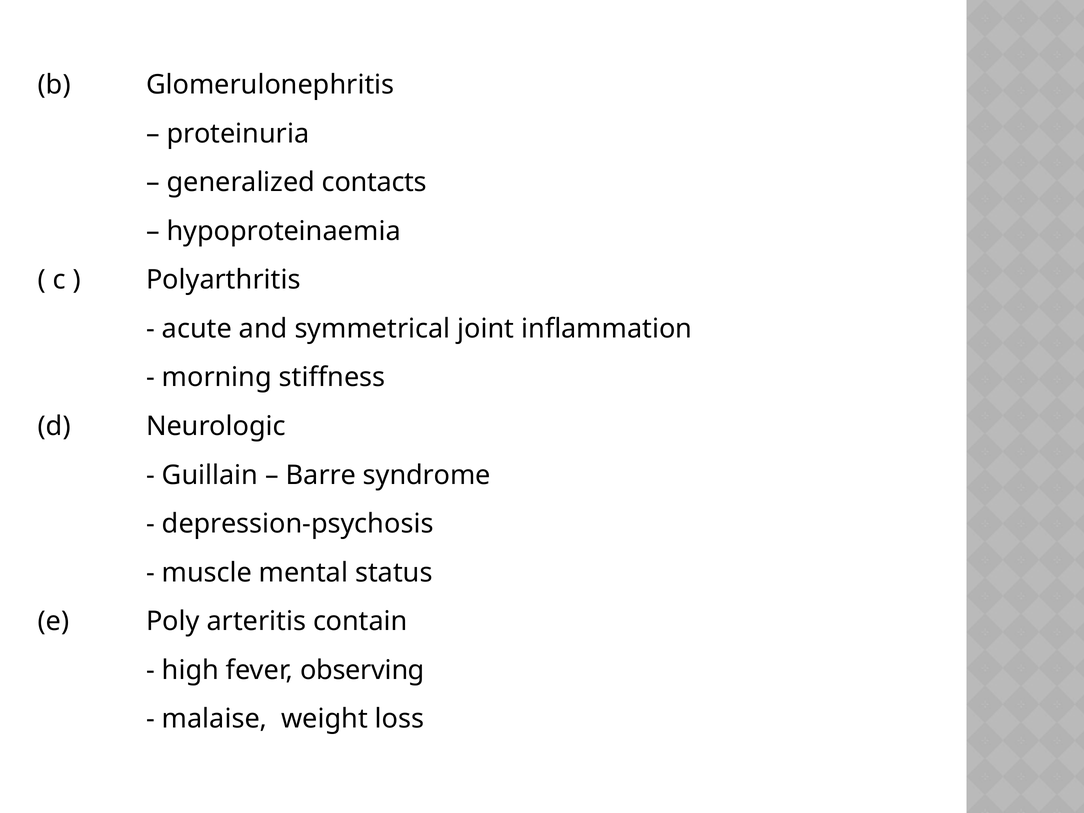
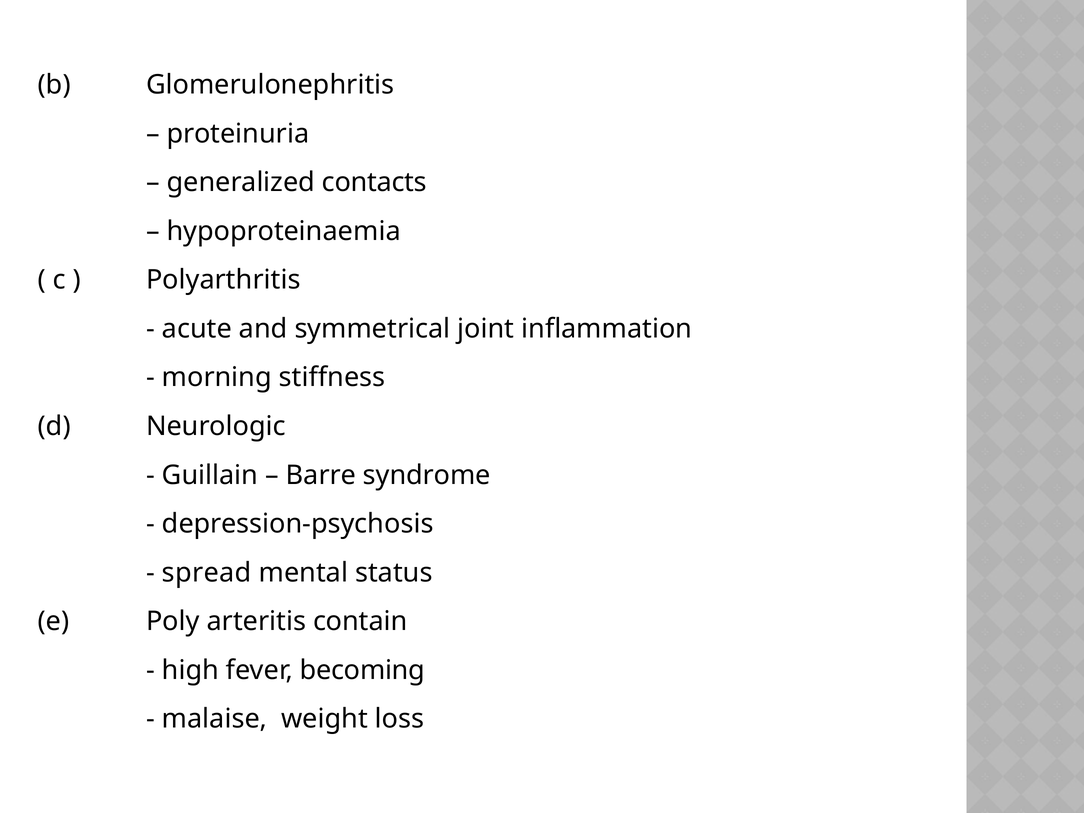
muscle: muscle -> spread
observing: observing -> becoming
